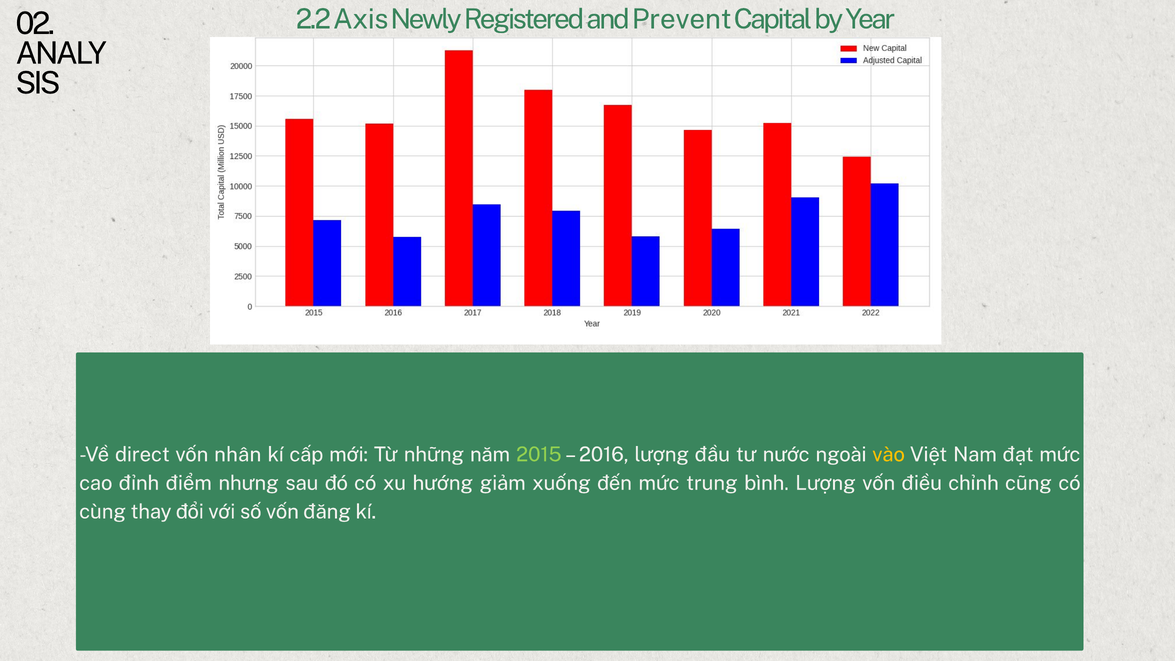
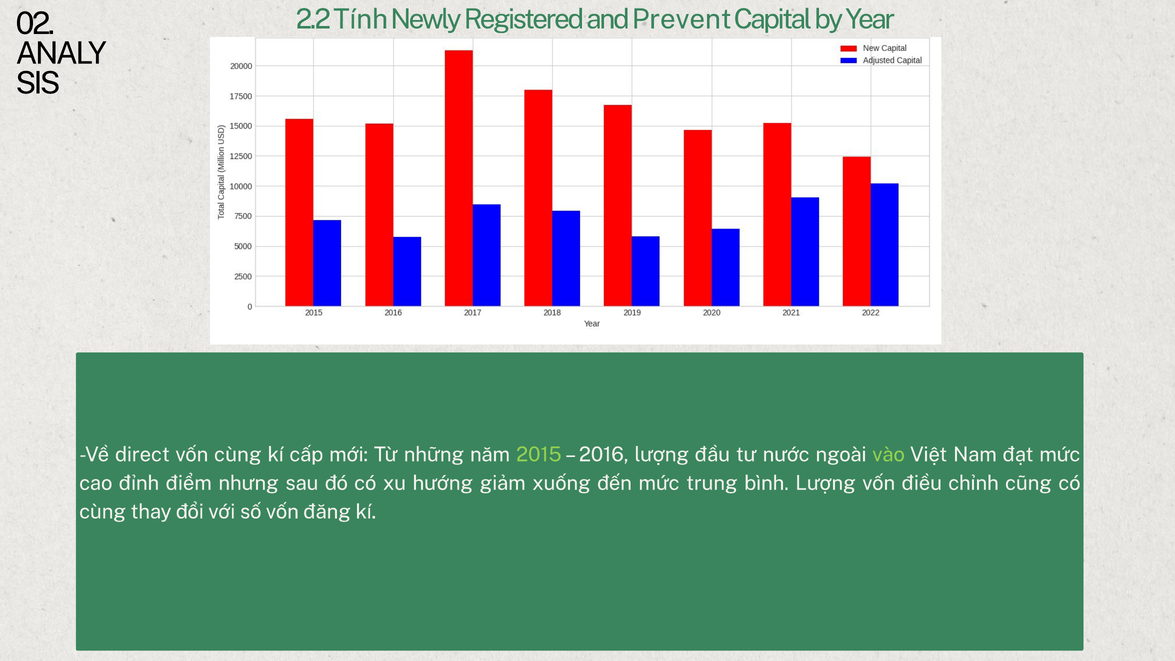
Axis: Axis -> Tính
vốn nhân: nhân -> cùng
vào colour: yellow -> light green
